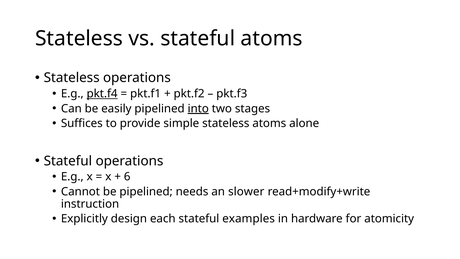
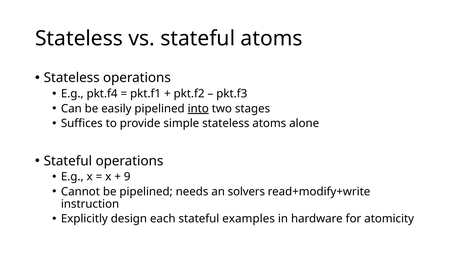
pkt.f4 underline: present -> none
6: 6 -> 9
slower: slower -> solvers
